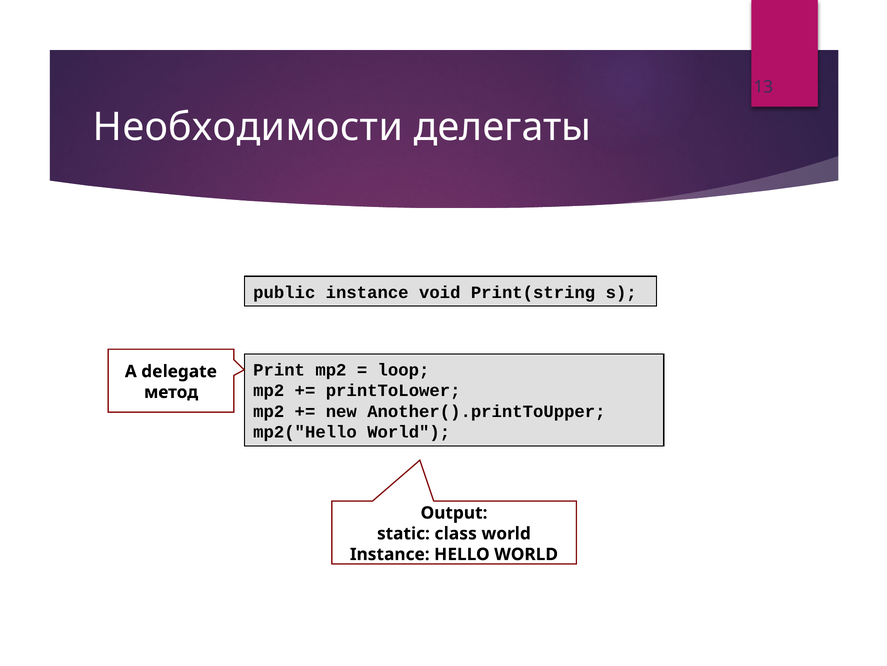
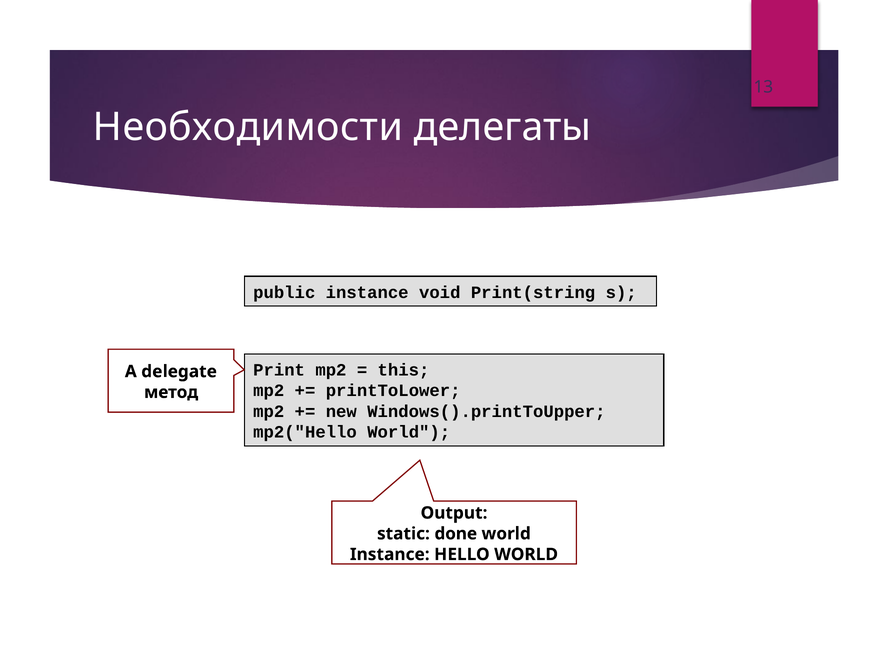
loop: loop -> this
Another().printToUpper: Another().printToUpper -> Windows().printToUpper
class: class -> done
